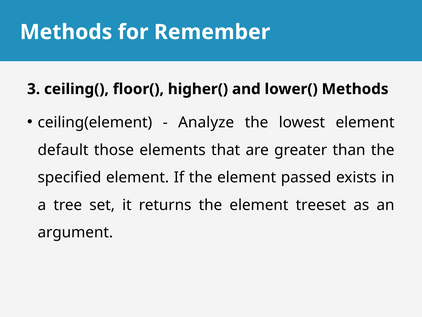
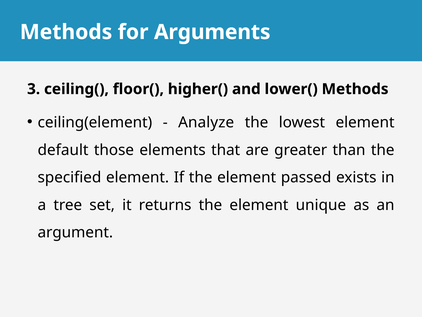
Remember: Remember -> Arguments
treeset: treeset -> unique
